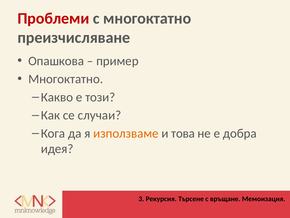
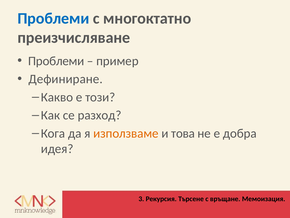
Проблеми at (53, 18) colour: red -> blue
Опашкова at (56, 61): Опашкова -> Проблеми
Многоктатно at (66, 79): Многоктатно -> Дефиниране
случаи: случаи -> разход
